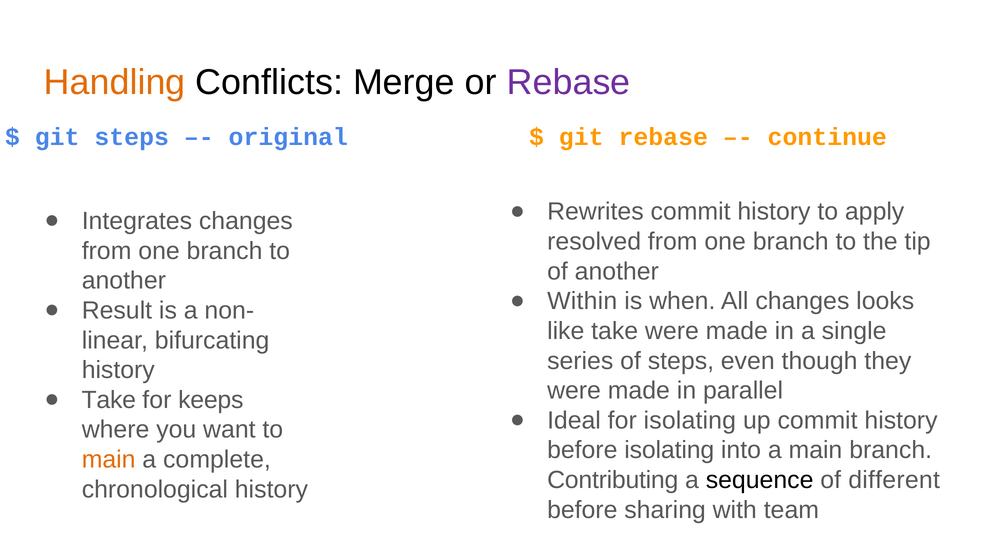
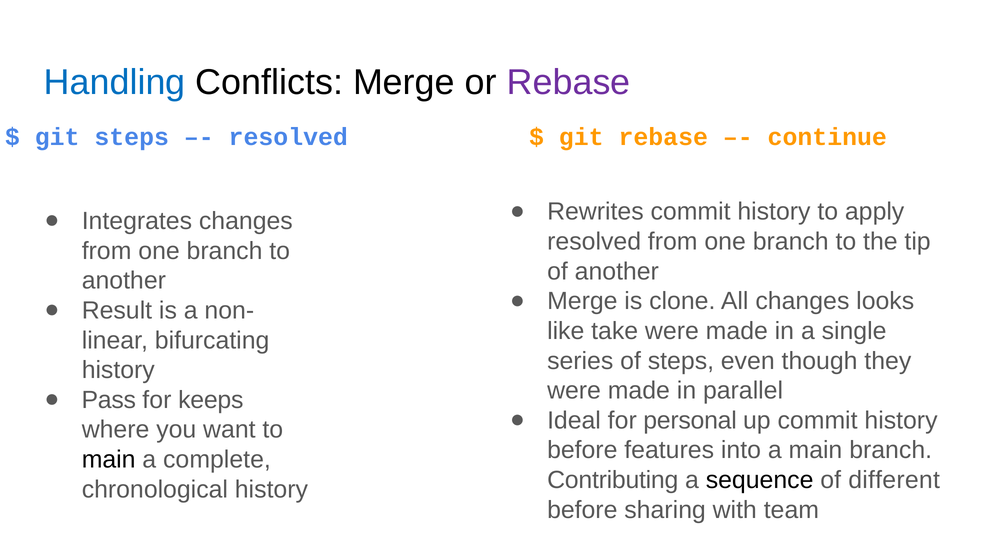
Handling colour: orange -> blue
original at (288, 137): original -> resolved
Within at (582, 301): Within -> Merge
when: when -> clone
Take at (109, 400): Take -> Pass
for isolating: isolating -> personal
before isolating: isolating -> features
main at (109, 460) colour: orange -> black
